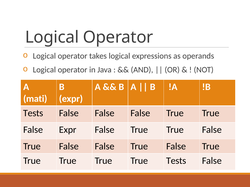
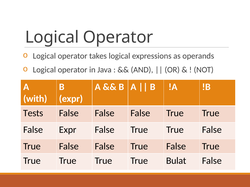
mati: mati -> with
True Tests: Tests -> Bulat
